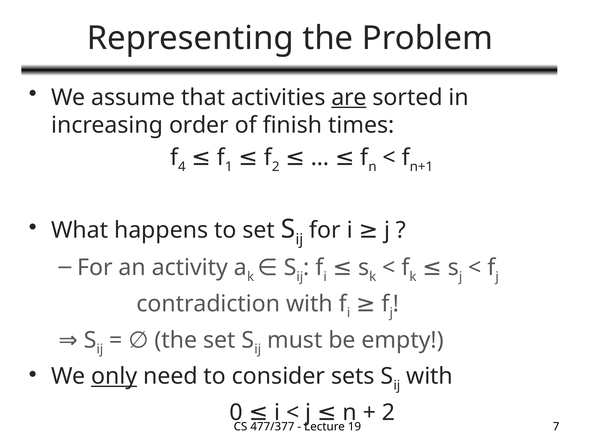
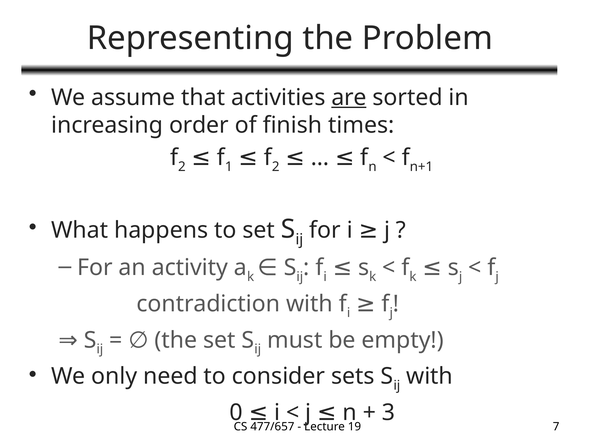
4 at (182, 167): 4 -> 2
only underline: present -> none
2 at (389, 413): 2 -> 3
477/377: 477/377 -> 477/657
